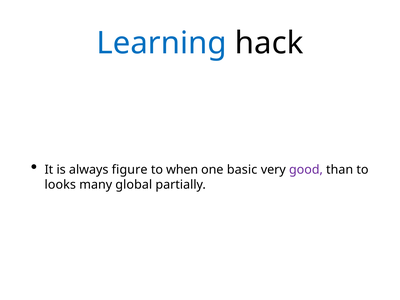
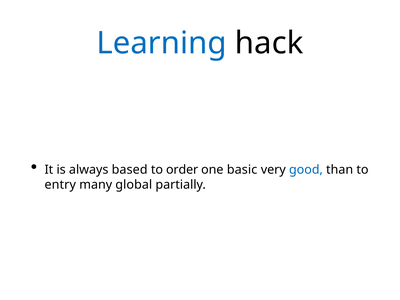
figure: figure -> based
when: when -> order
good colour: purple -> blue
looks: looks -> entry
